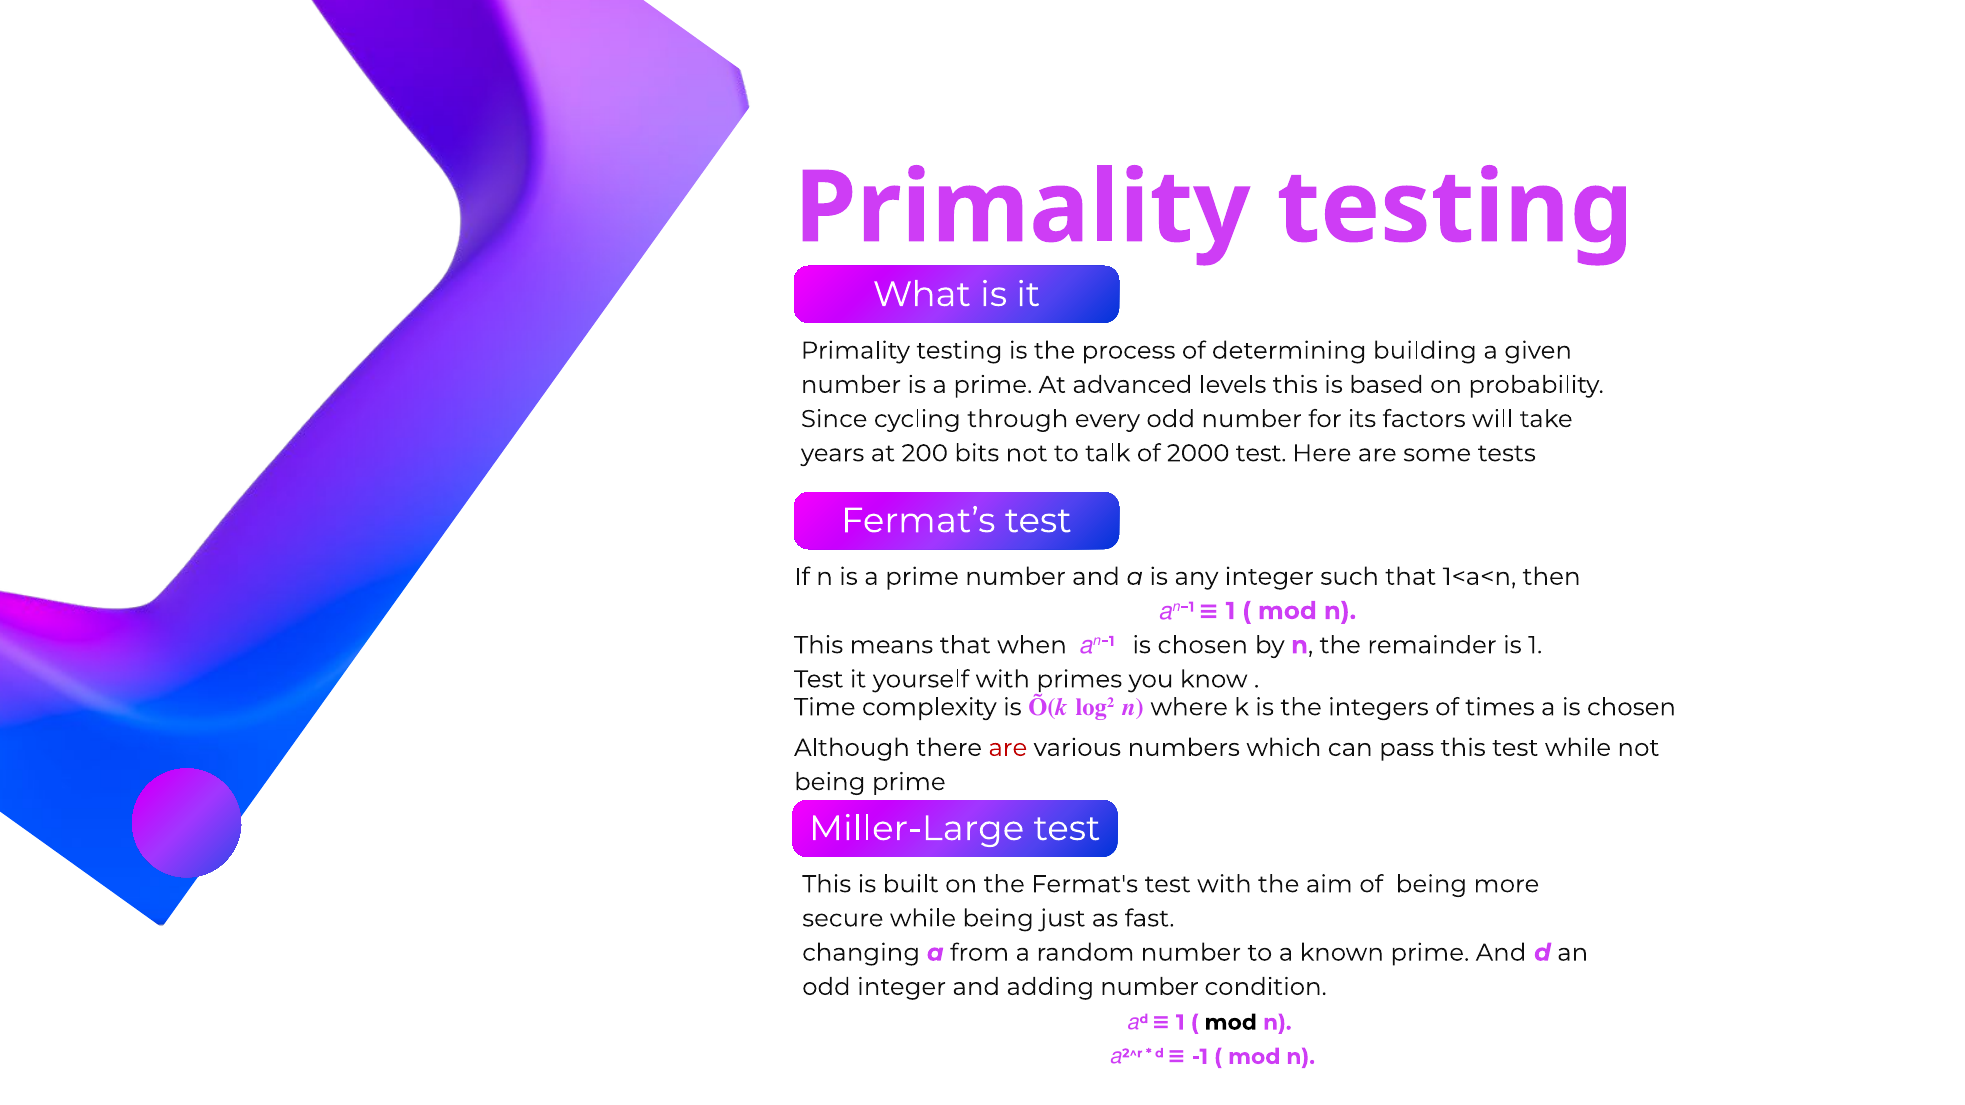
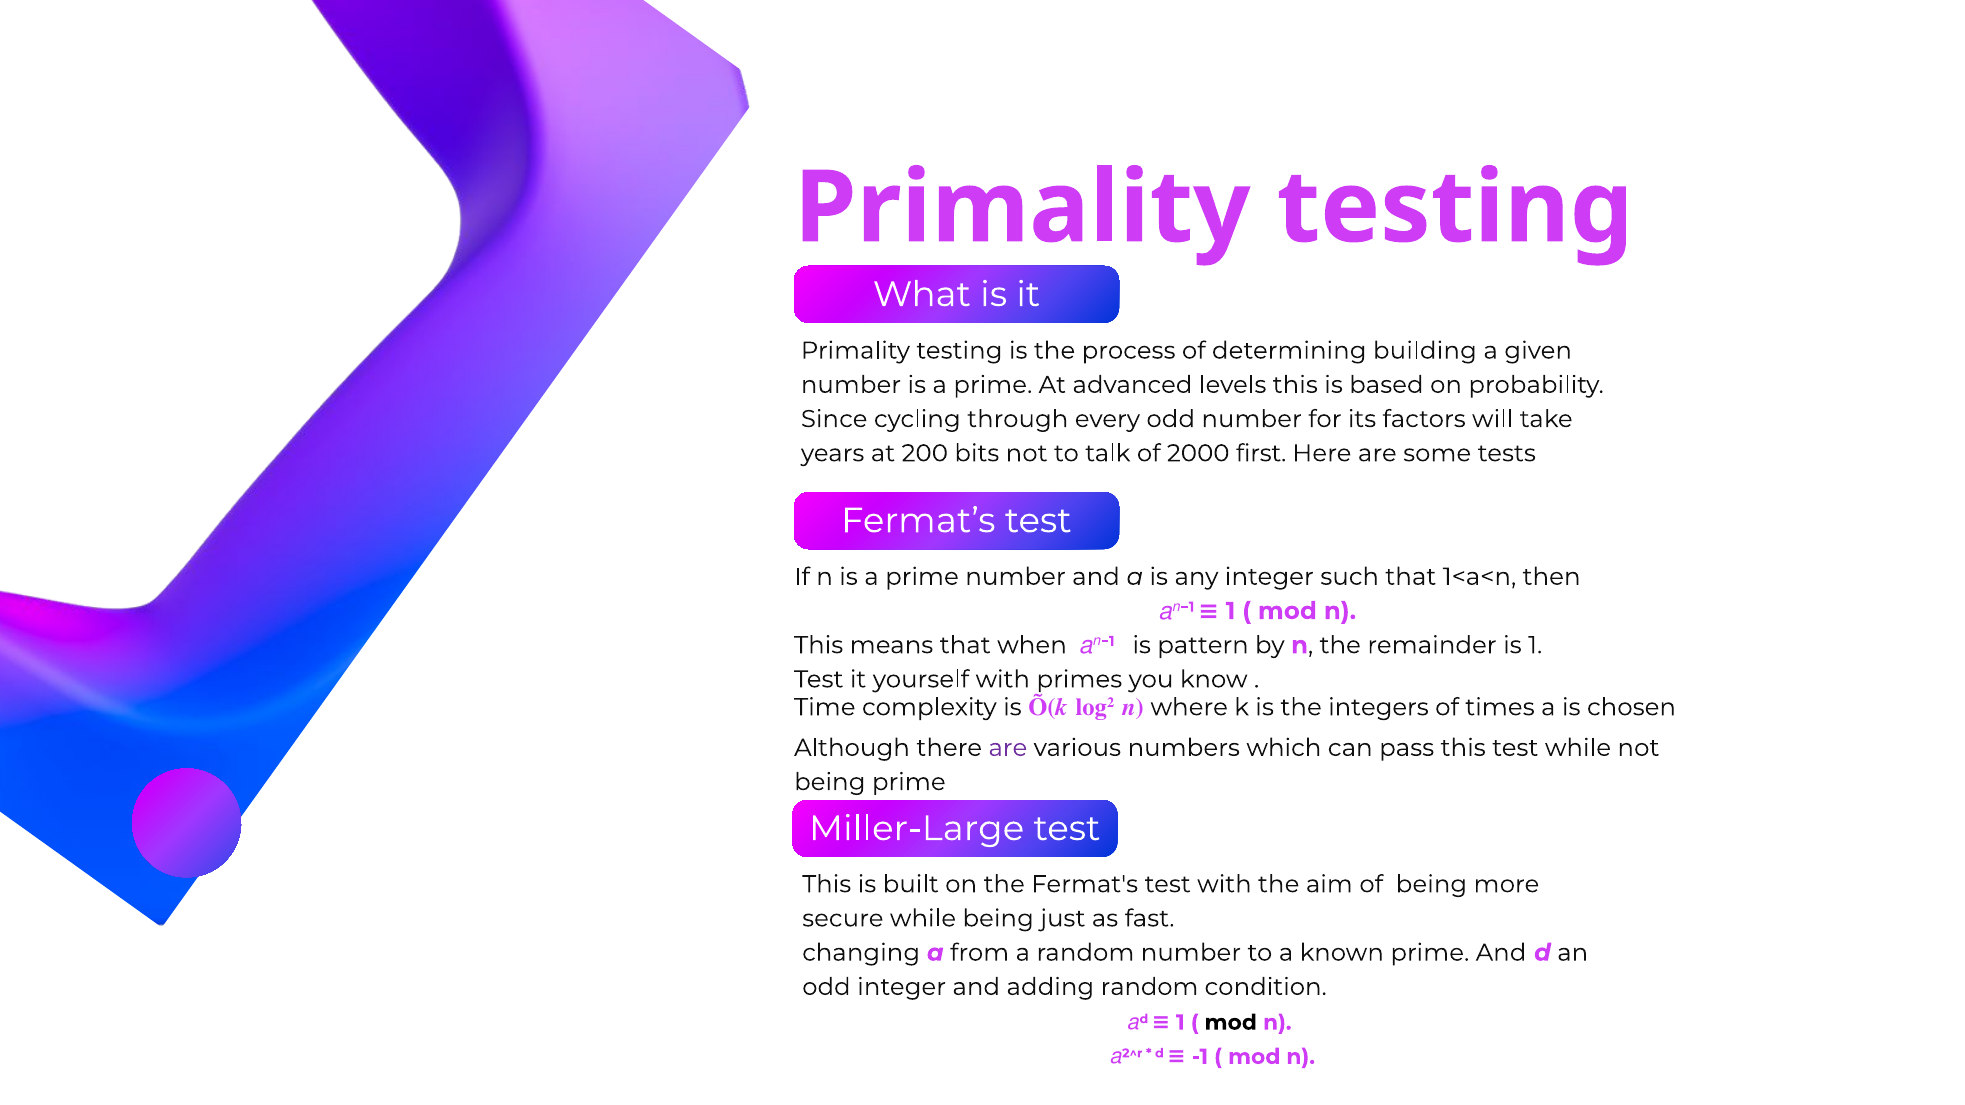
2000 test: test -> first
chosen at (1203, 645): chosen -> pattern
are at (1008, 748) colour: red -> purple
adding number: number -> random
